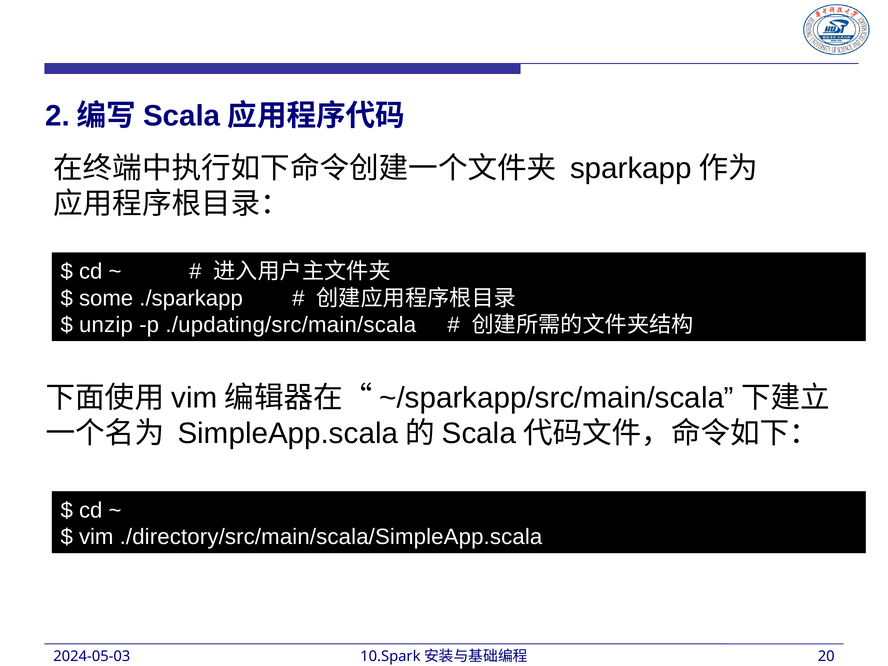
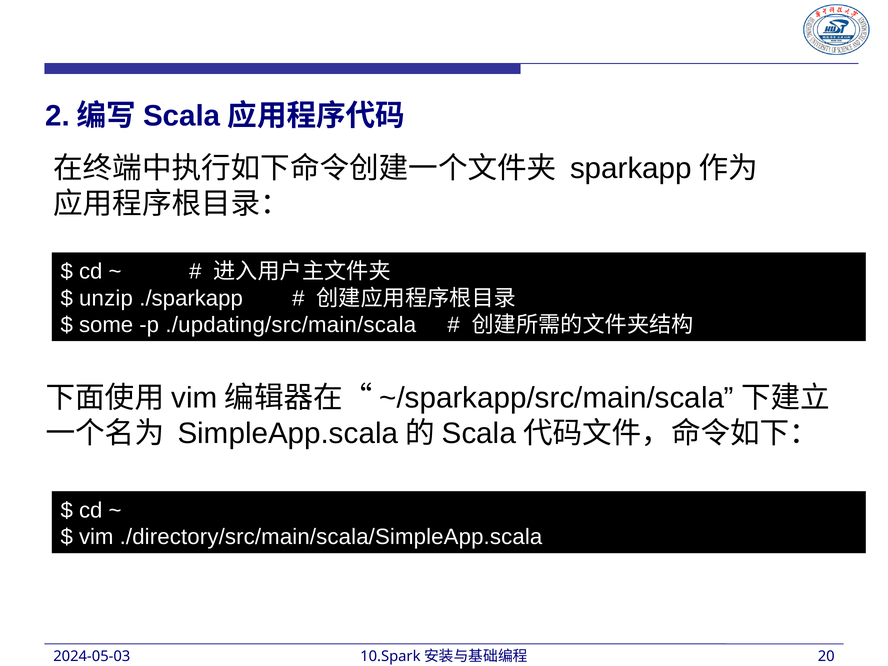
some: some -> unzip
unzip: unzip -> some
